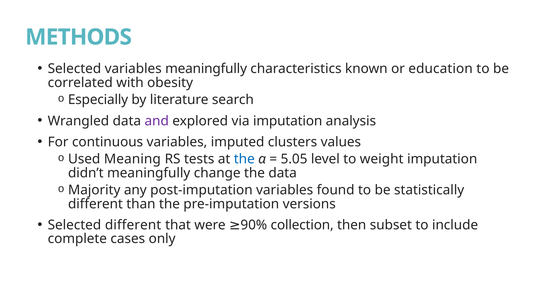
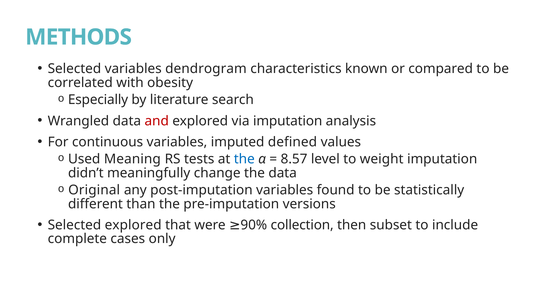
variables meaningfully: meaningfully -> dendrogram
education: education -> compared
and colour: purple -> red
clusters: clusters -> defined
5.05: 5.05 -> 8.57
Majority: Majority -> Original
Selected different: different -> explored
